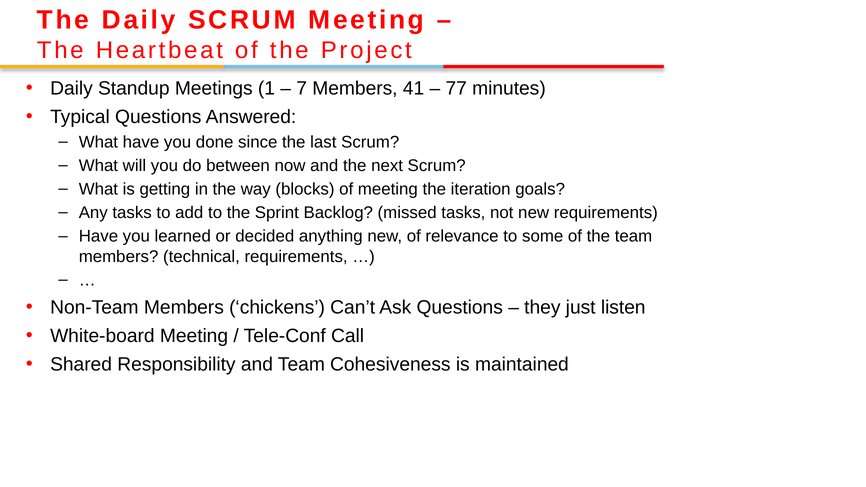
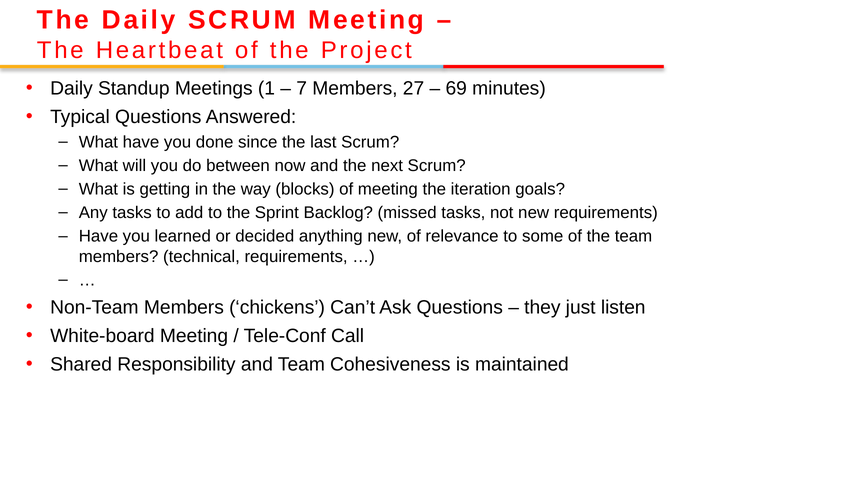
41: 41 -> 27
77: 77 -> 69
